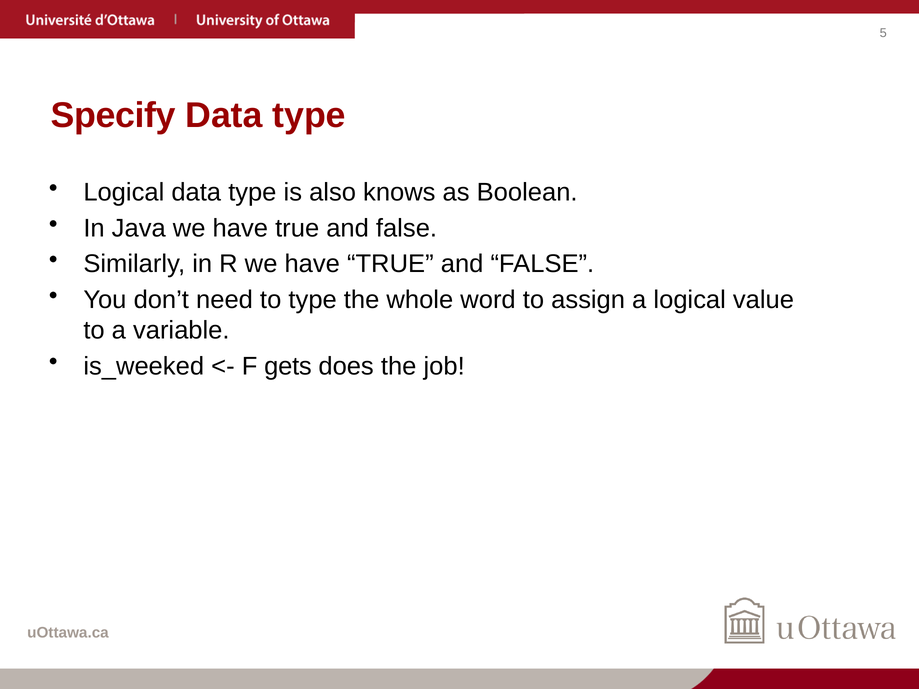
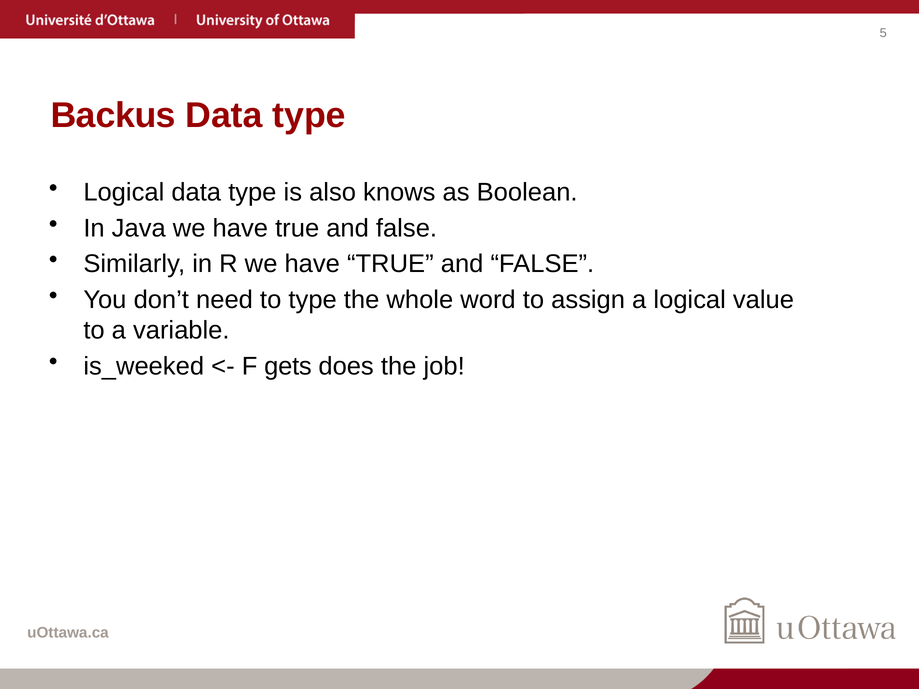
Specify: Specify -> Backus
